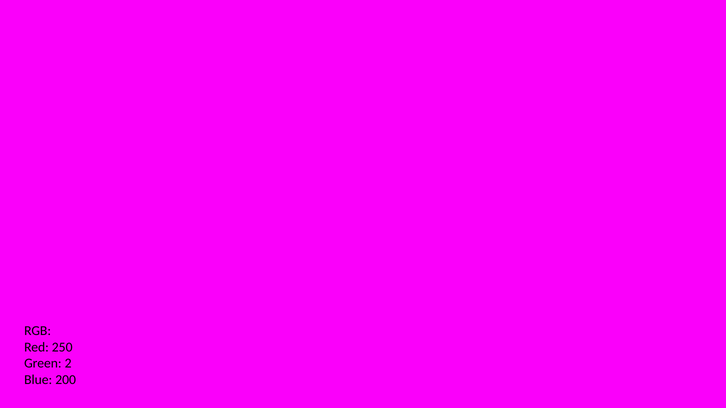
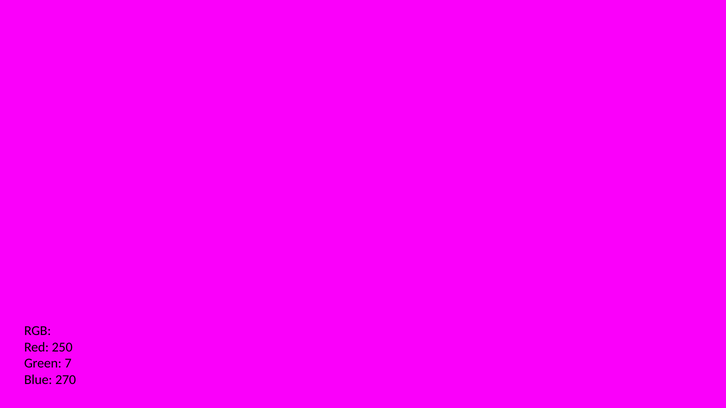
2: 2 -> 7
200: 200 -> 270
